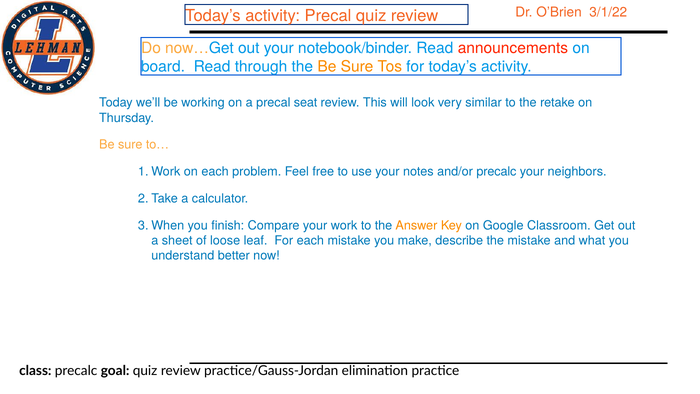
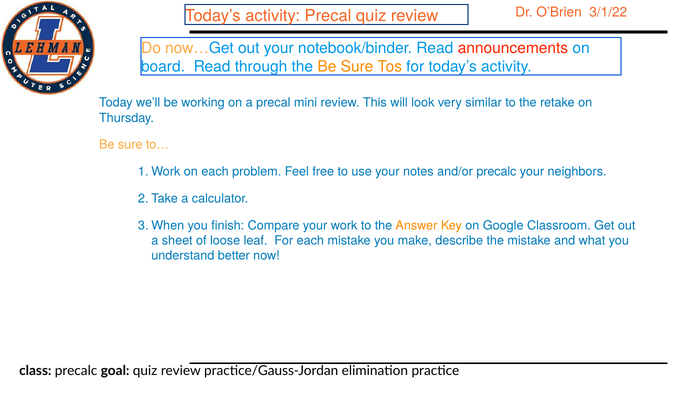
seat: seat -> mini
